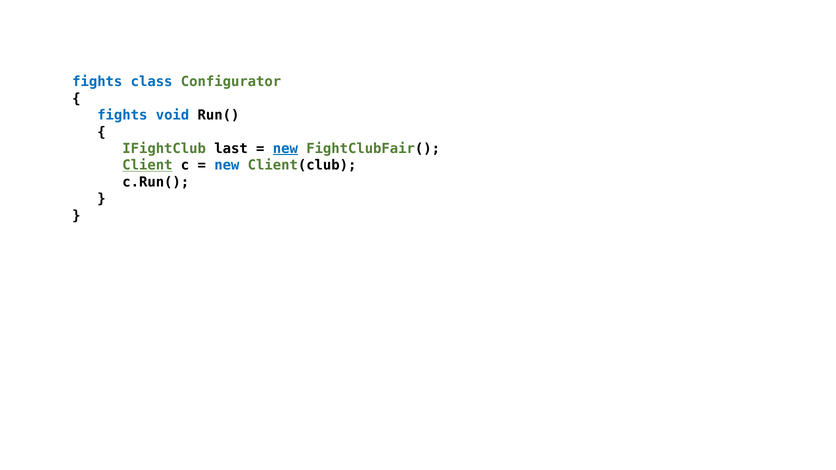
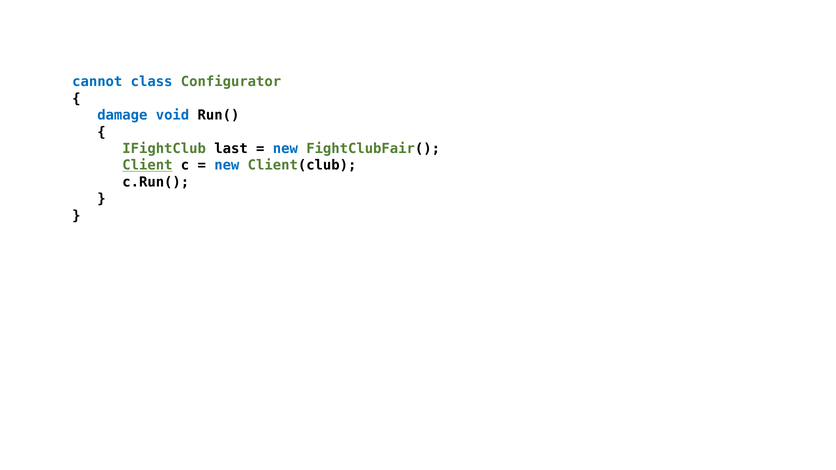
fights at (97, 82): fights -> cannot
fights at (122, 115): fights -> damage
new at (285, 149) underline: present -> none
